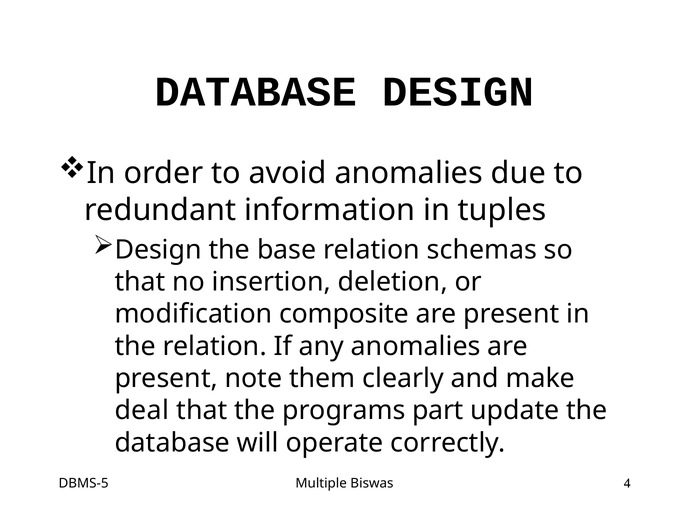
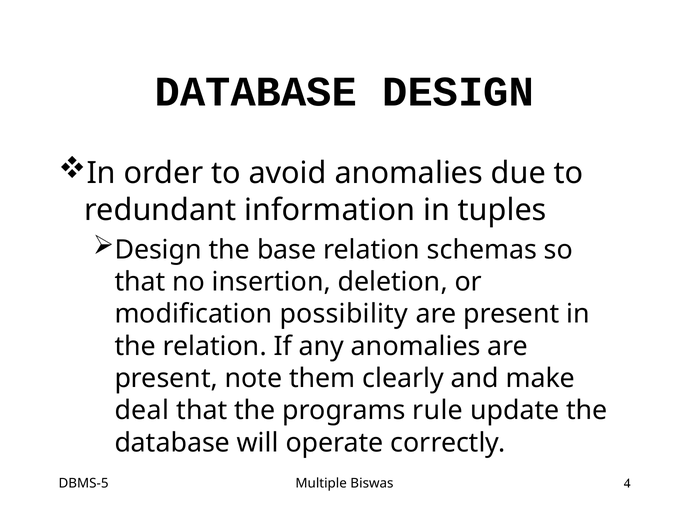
composite: composite -> possibility
part: part -> rule
